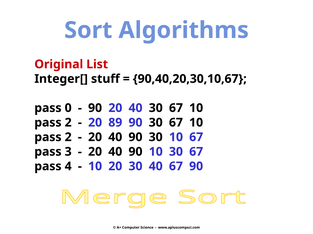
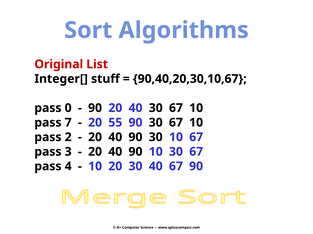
2 at (68, 123): 2 -> 7
89: 89 -> 55
